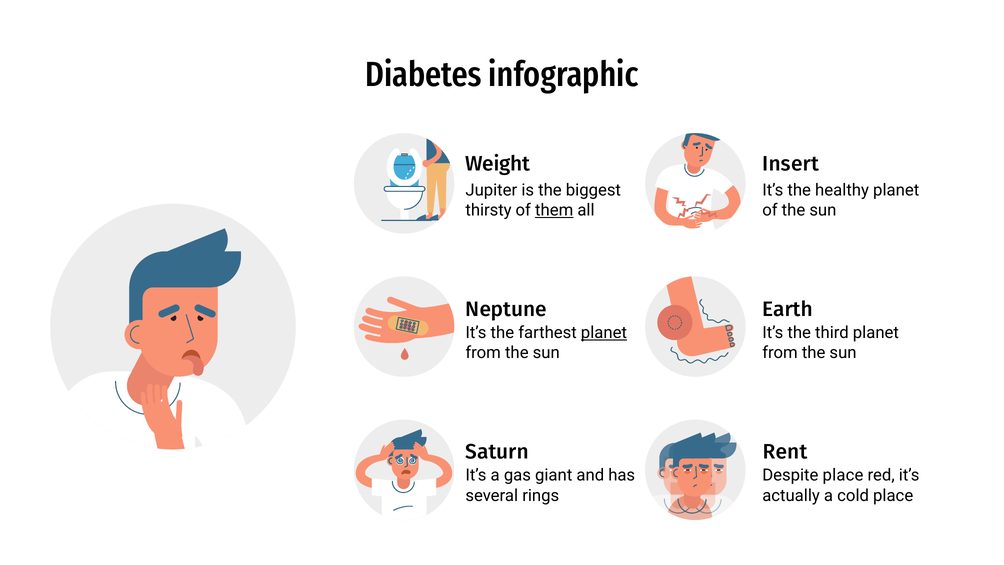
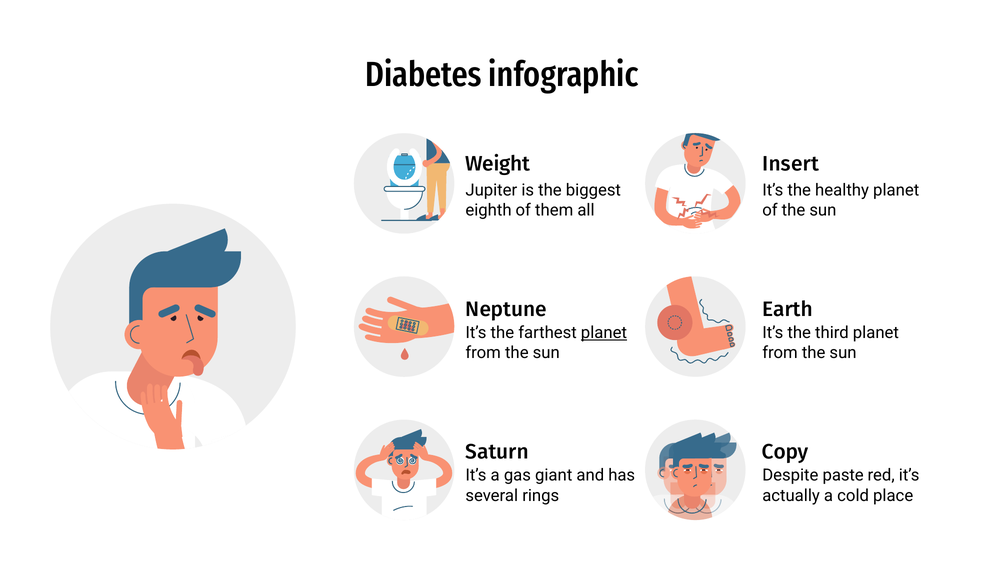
thirsty: thirsty -> eighth
them underline: present -> none
Rent: Rent -> Copy
Despite place: place -> paste
